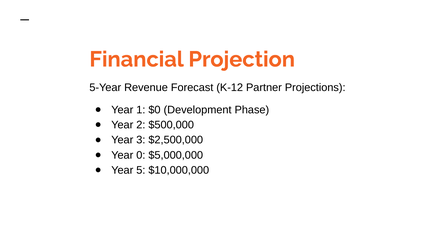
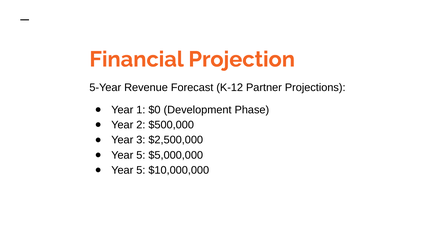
0 at (141, 155): 0 -> 5
